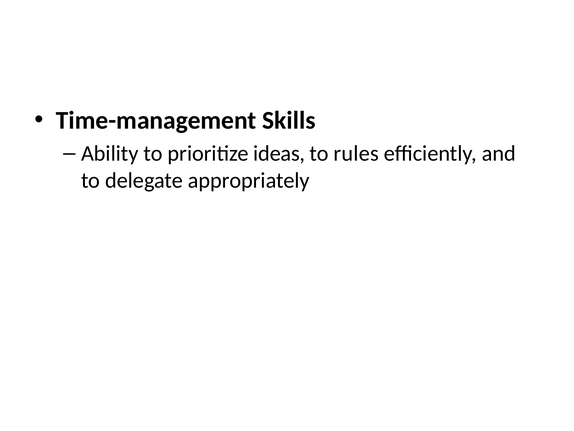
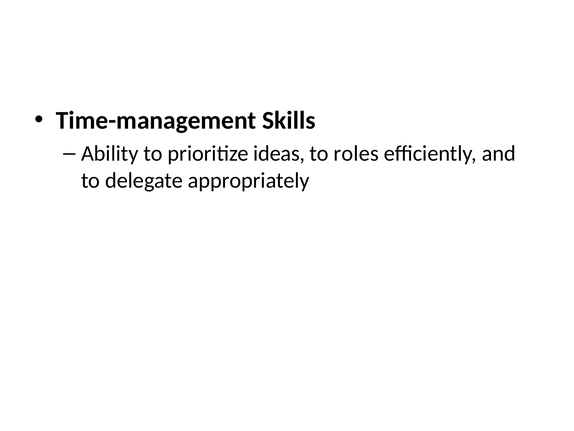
rules: rules -> roles
